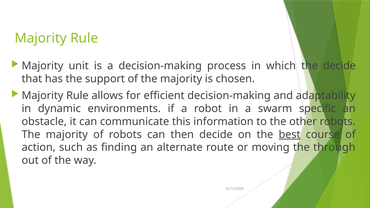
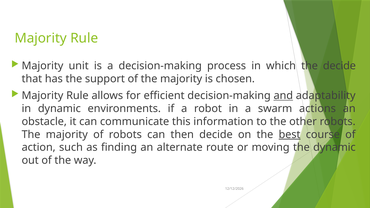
and underline: none -> present
specific: specific -> actions
the through: through -> dynamic
